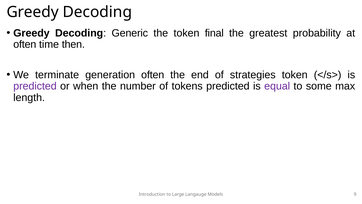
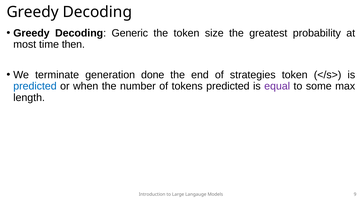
final: final -> size
often at (25, 44): often -> most
generation often: often -> done
predicted at (35, 86) colour: purple -> blue
